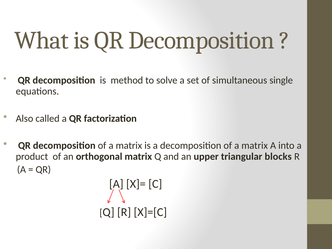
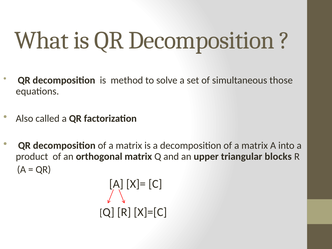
single: single -> those
